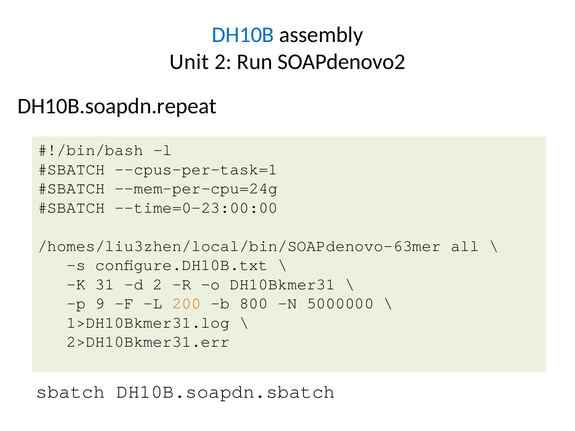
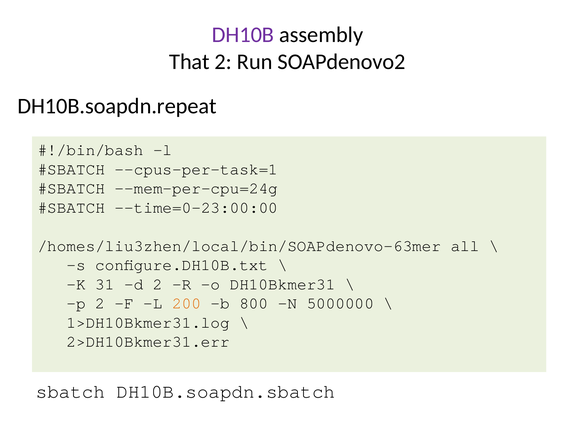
DH10B colour: blue -> purple
Unit: Unit -> That
p 9: 9 -> 2
